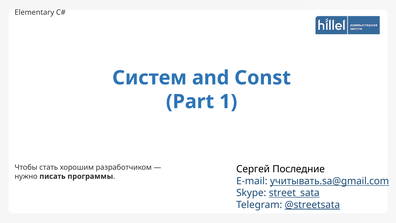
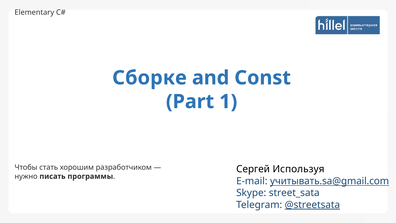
Систем: Систем -> Сборке
Последние: Последние -> Используя
street_sata underline: present -> none
